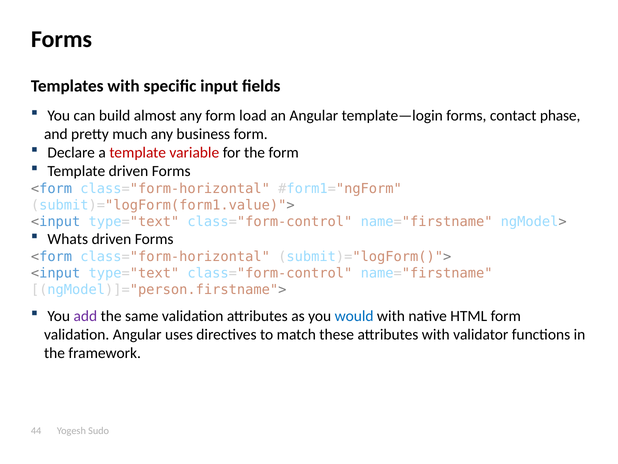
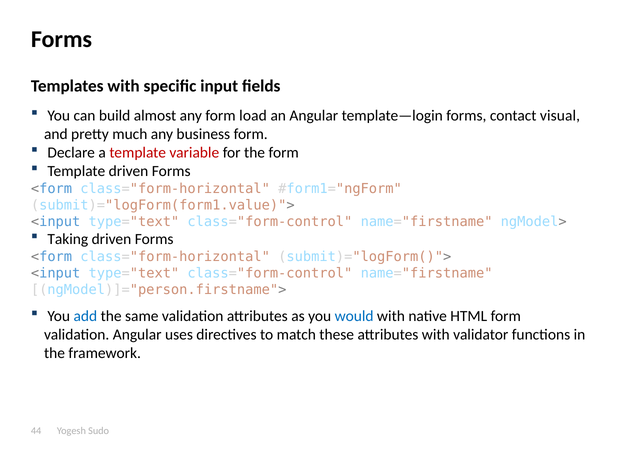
phase: phase -> visual
Whats: Whats -> Taking
add colour: purple -> blue
